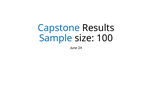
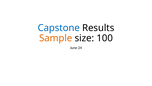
Sample colour: blue -> orange
